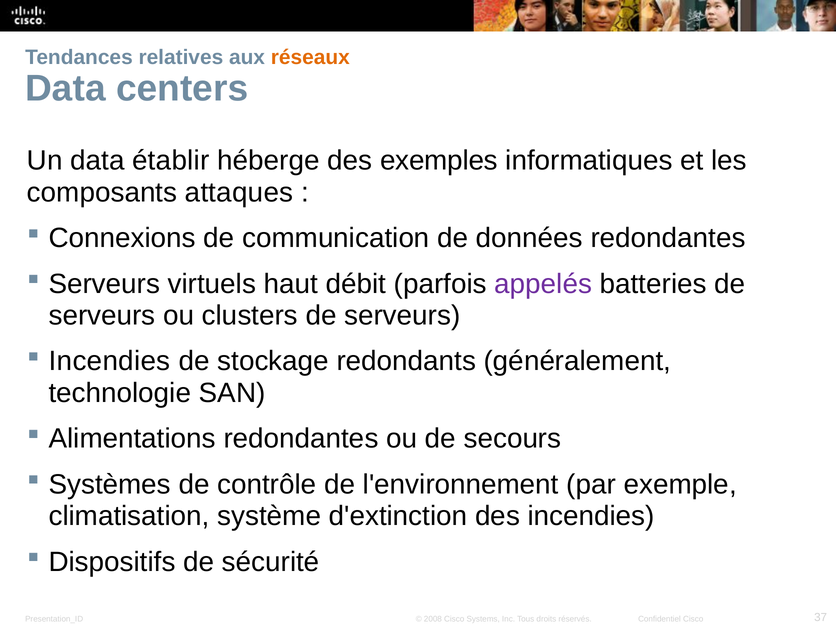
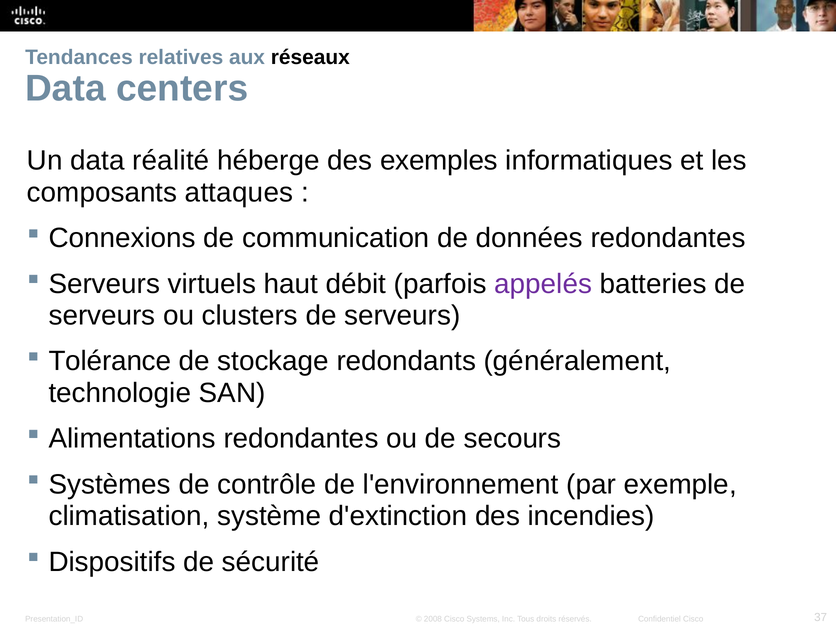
réseaux colour: orange -> black
établir: établir -> réalité
Incendies at (110, 361): Incendies -> Tolérance
